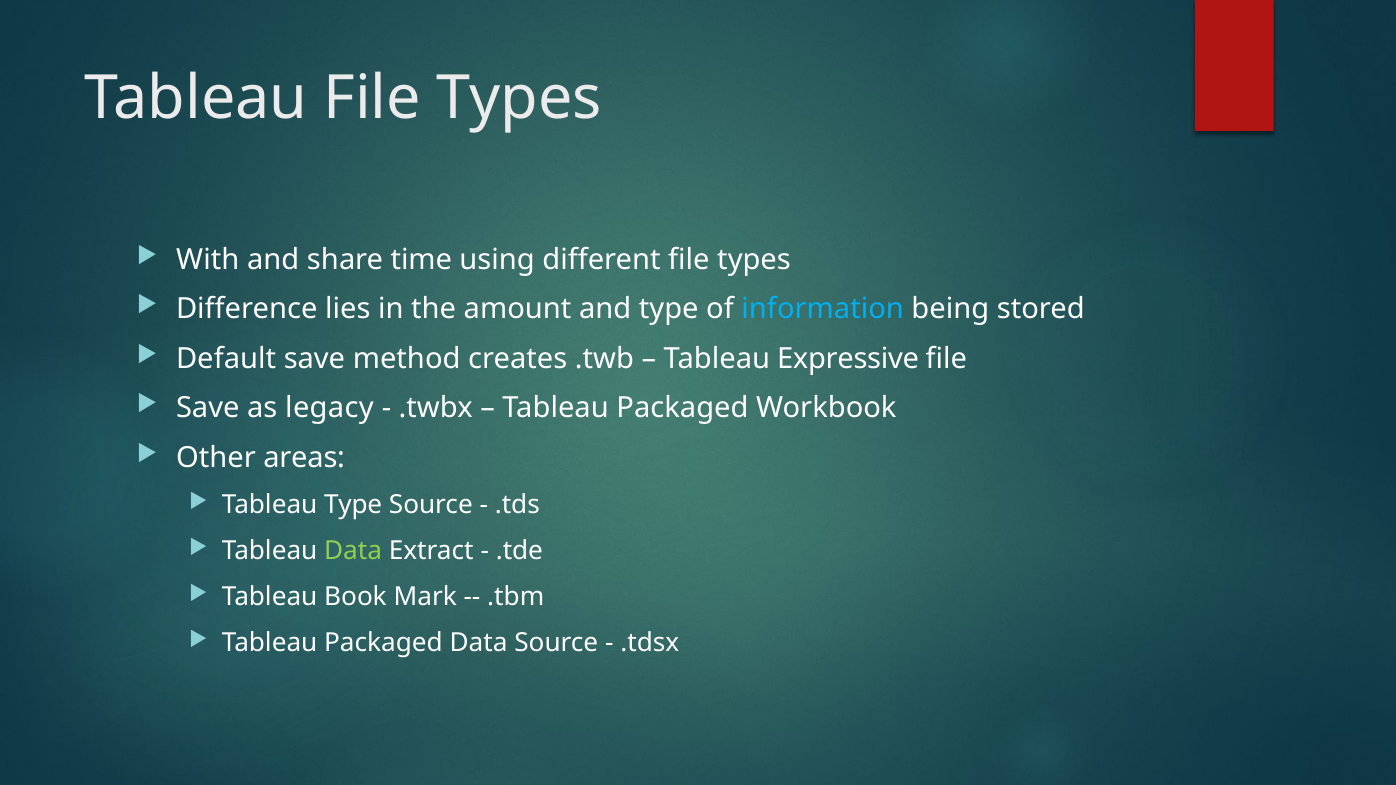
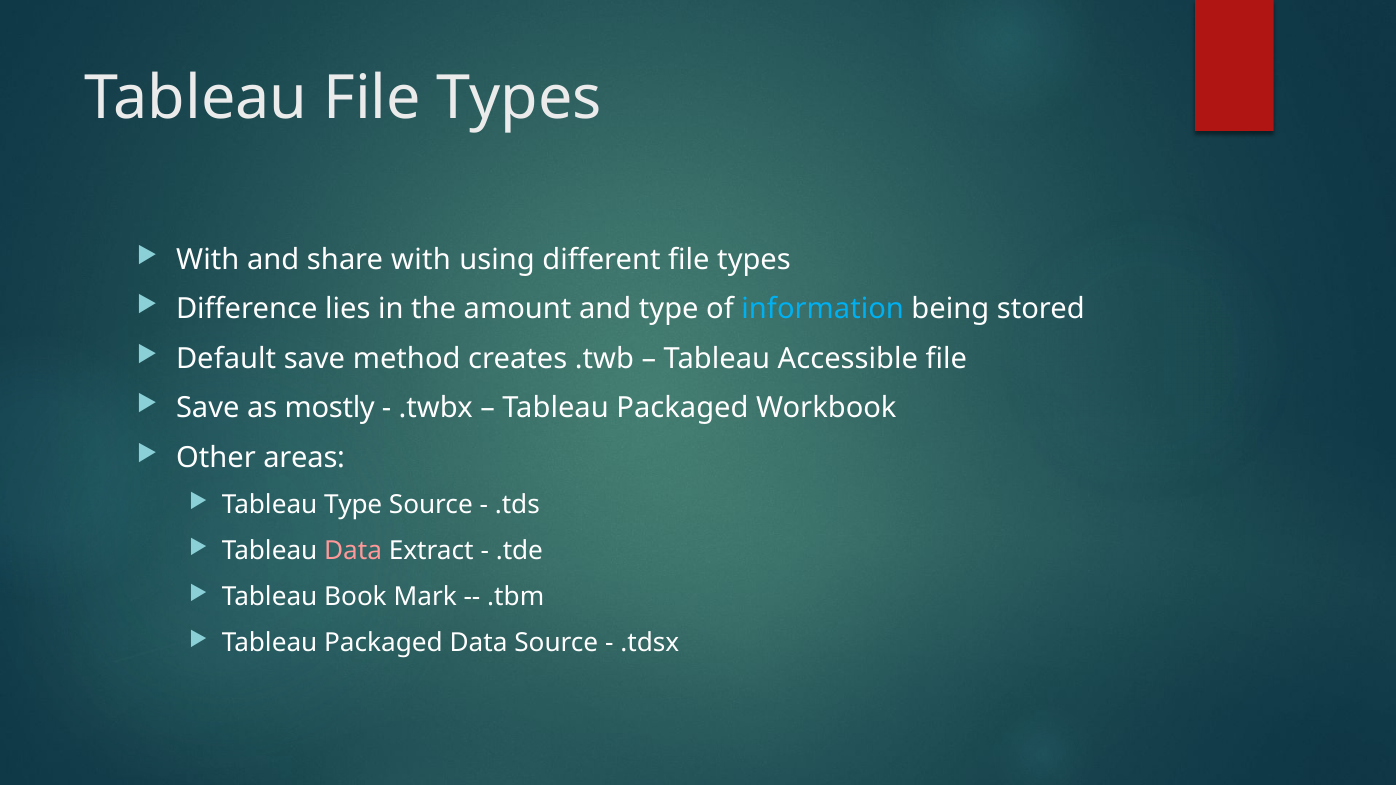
share time: time -> with
Expressive: Expressive -> Accessible
legacy: legacy -> mostly
Data at (353, 551) colour: light green -> pink
